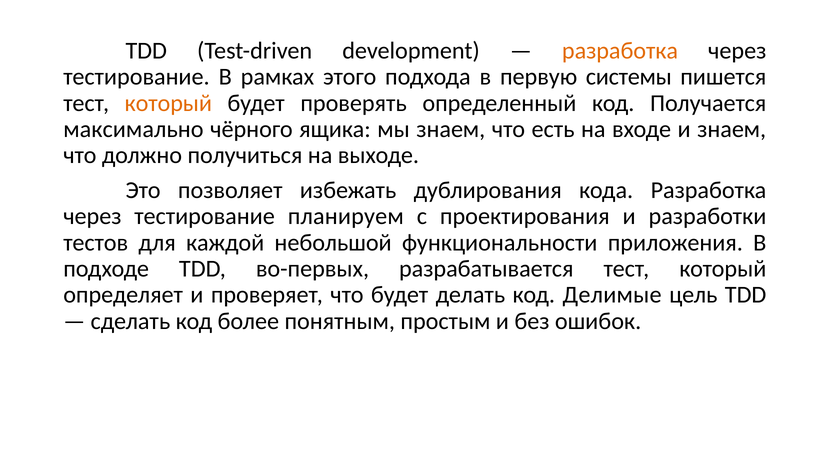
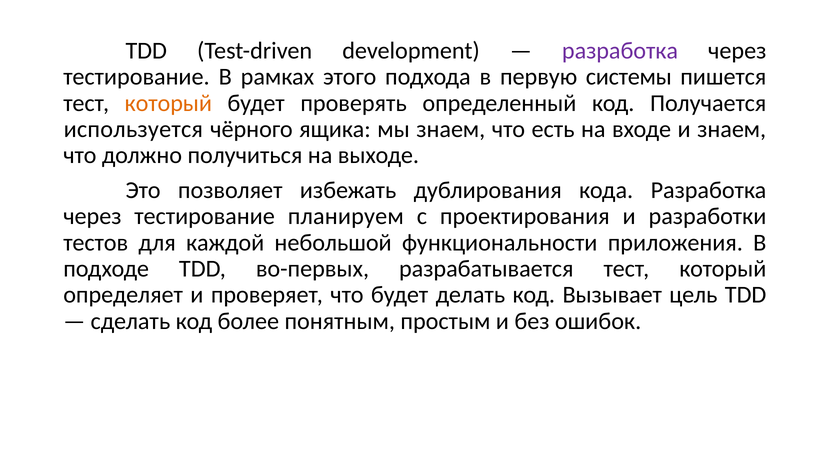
разработка at (620, 51) colour: orange -> purple
максимально: максимально -> используется
Делимые: Делимые -> Вызывает
